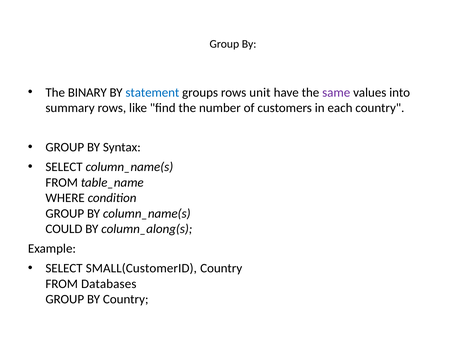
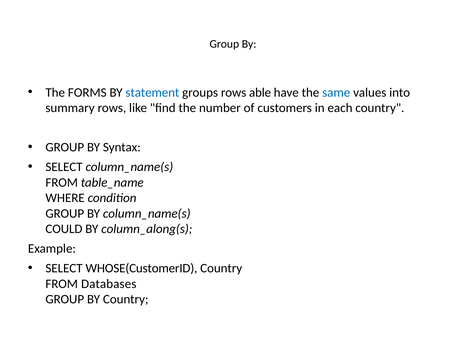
BINARY: BINARY -> FORMS
unit: unit -> able
same colour: purple -> blue
SMALL(CustomerID: SMALL(CustomerID -> WHOSE(CustomerID
